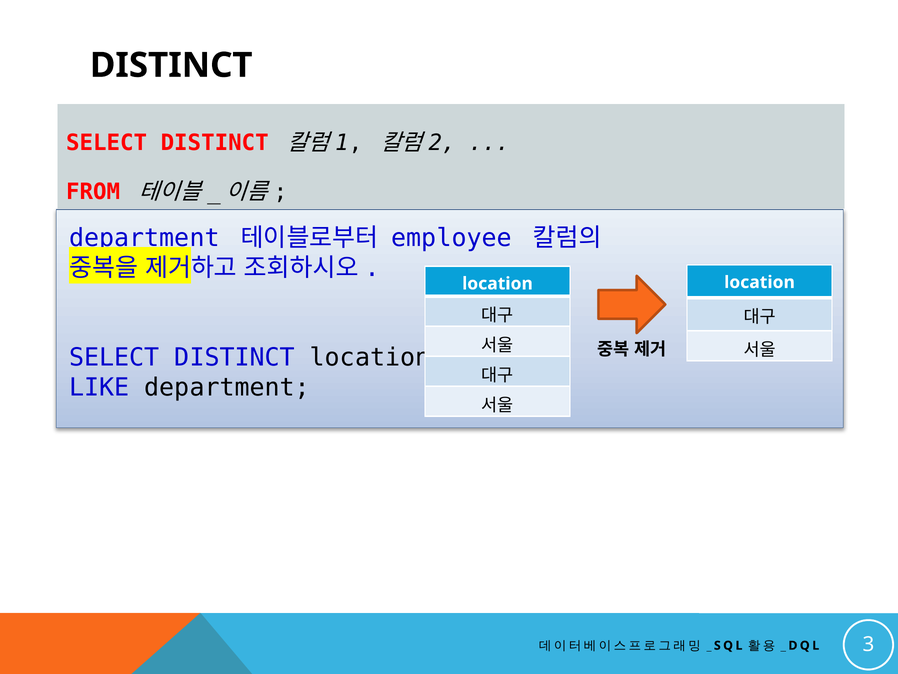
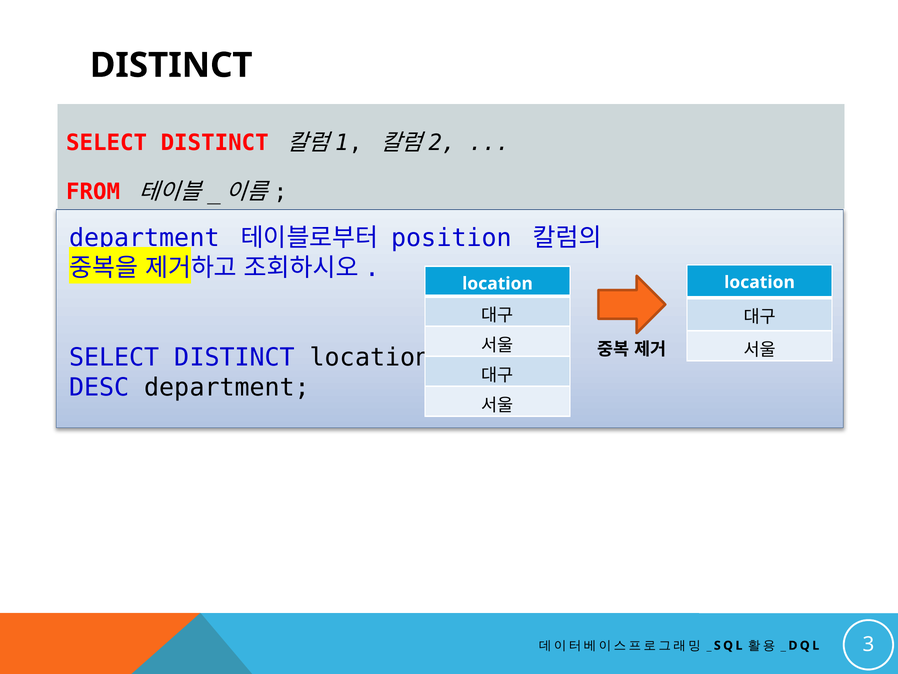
employee: employee -> position
LIKE: LIKE -> DESC
